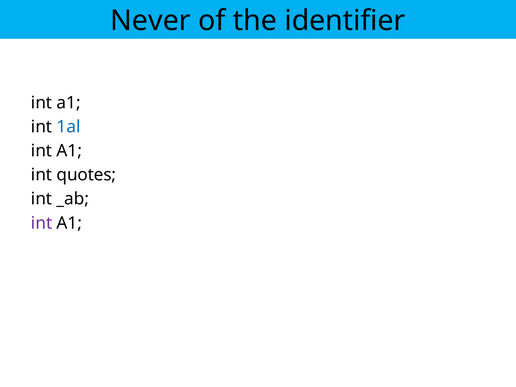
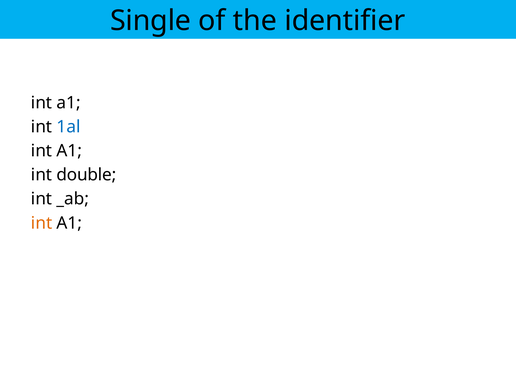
Never: Never -> Single
quotes: quotes -> double
int at (42, 223) colour: purple -> orange
